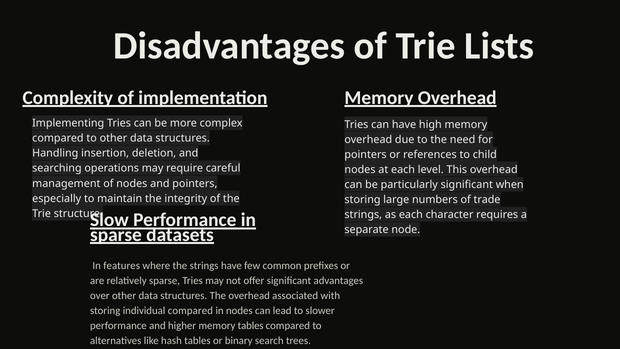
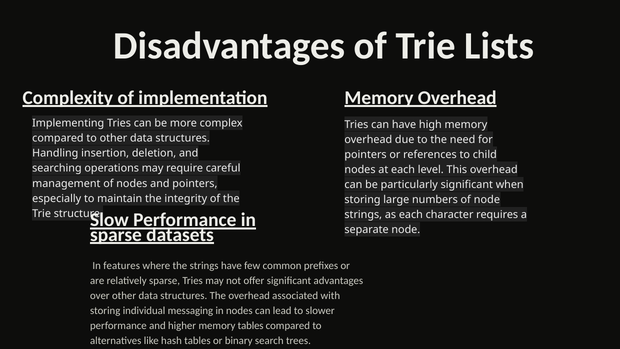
of trade: trade -> node
individual compared: compared -> messaging
